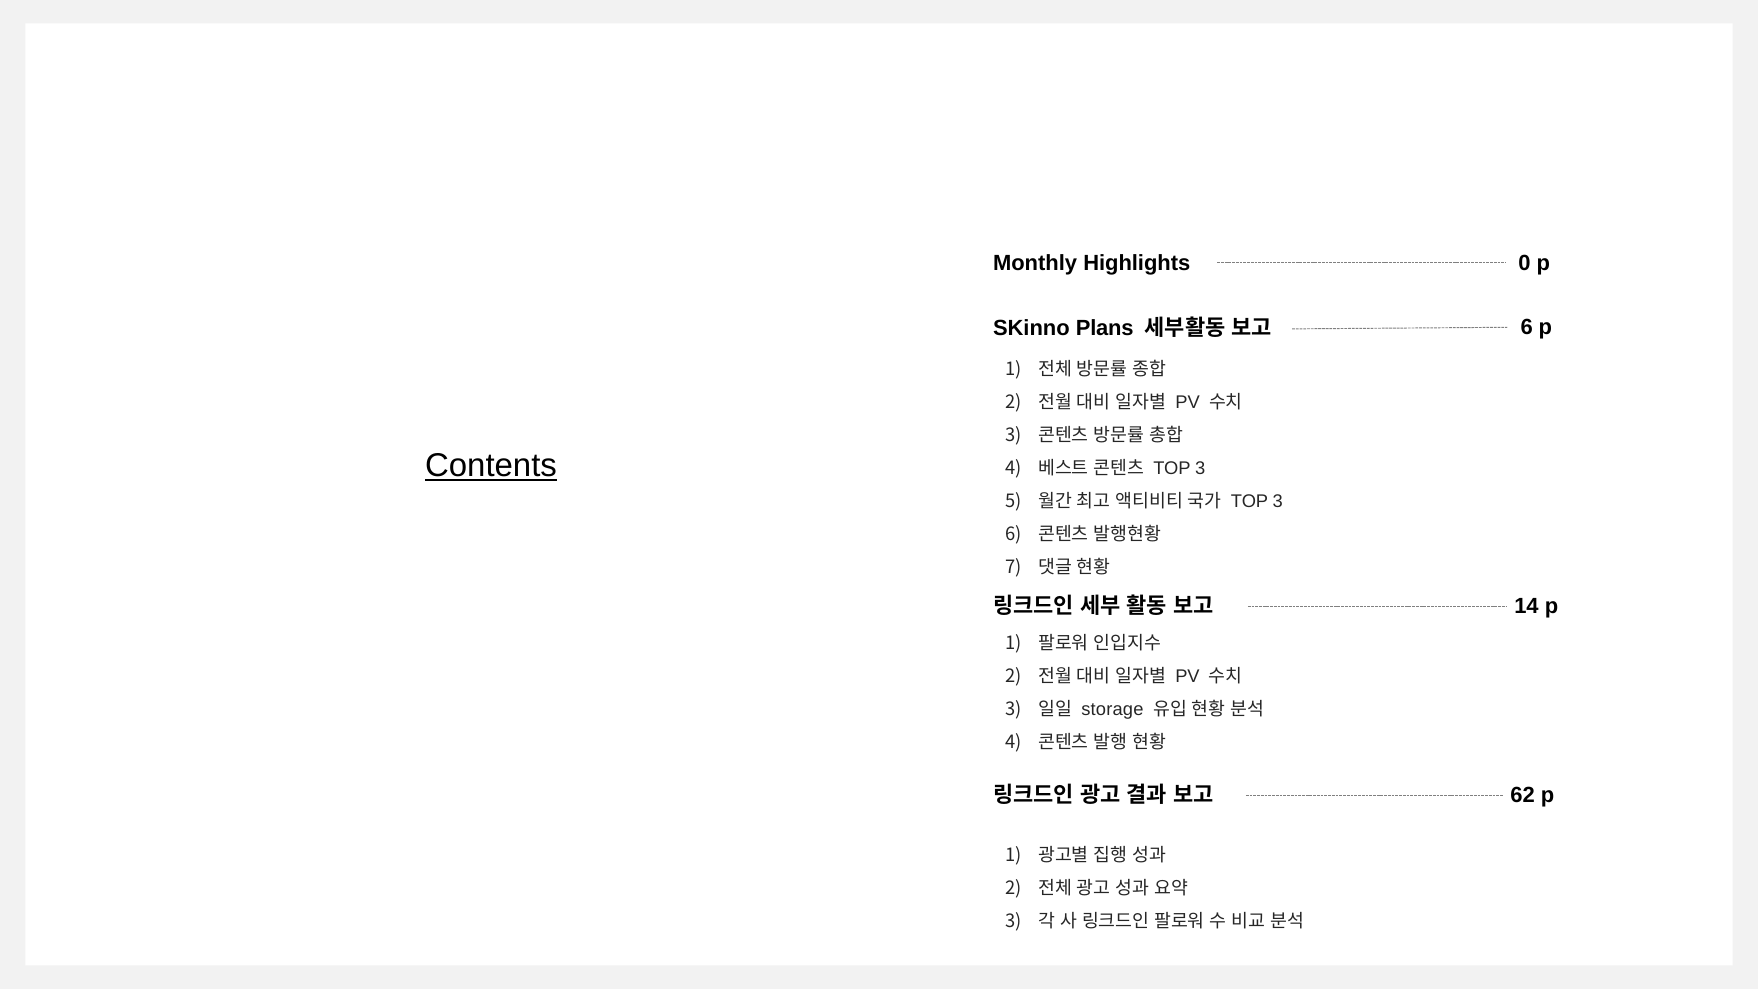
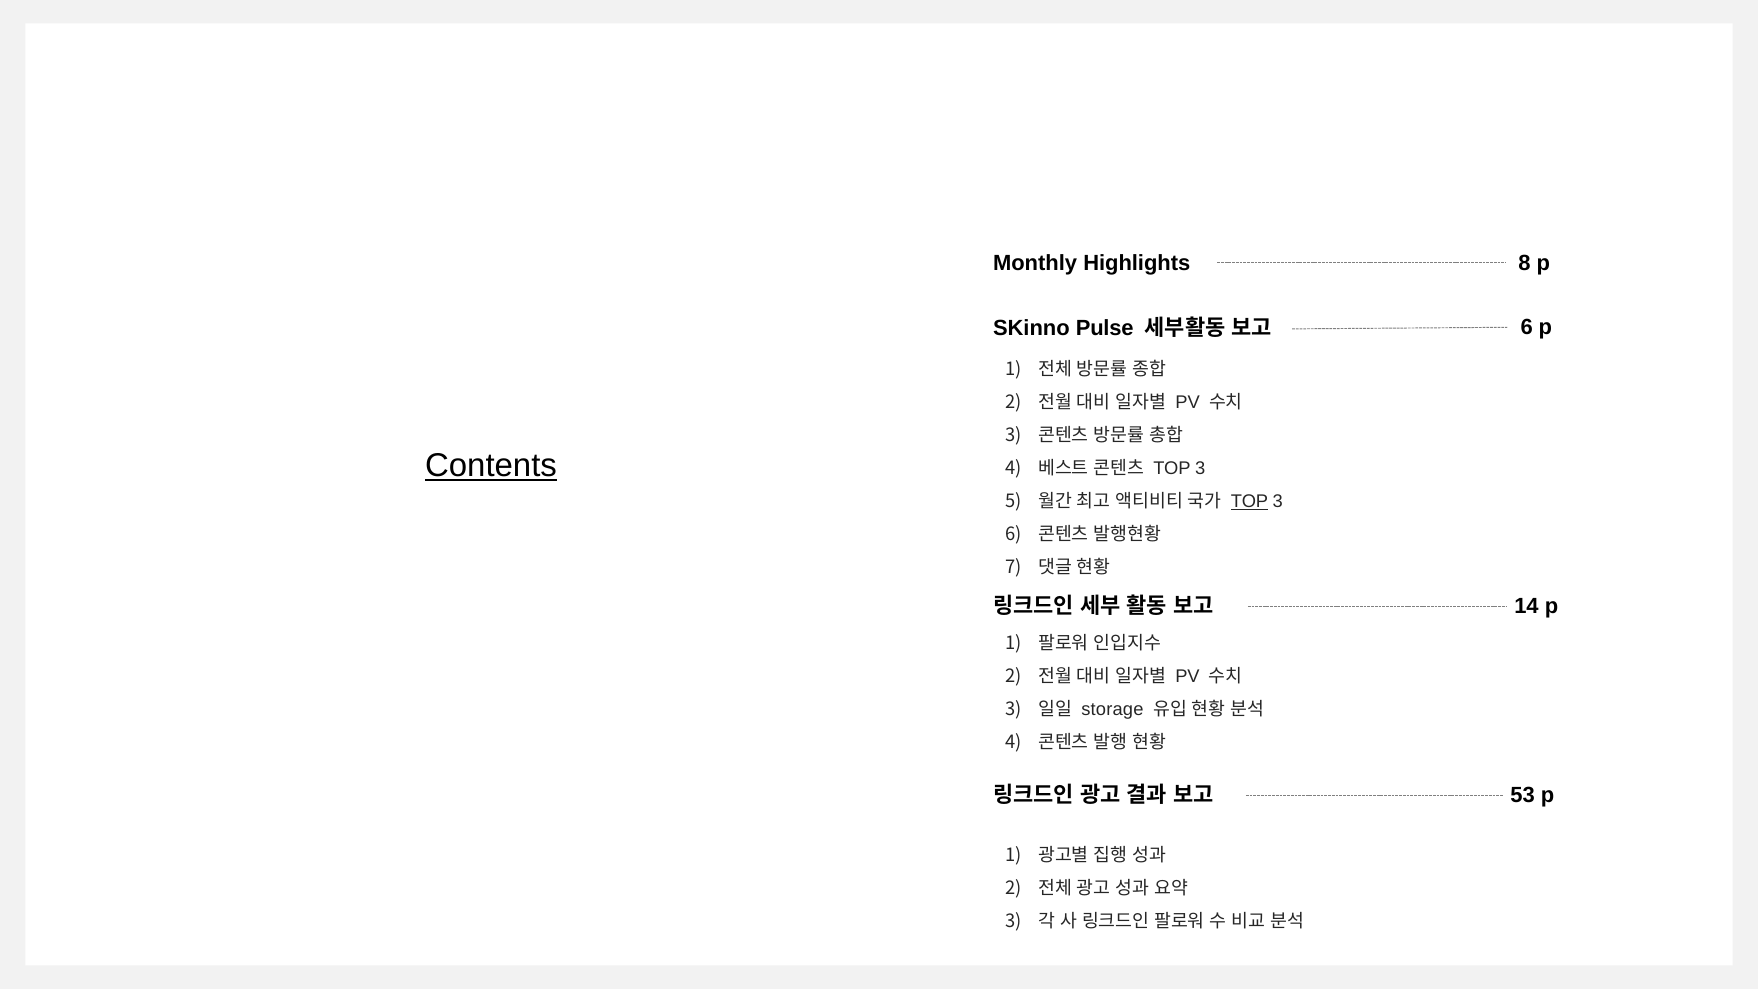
0: 0 -> 8
Plans: Plans -> Pulse
TOP at (1249, 502) underline: none -> present
62: 62 -> 53
